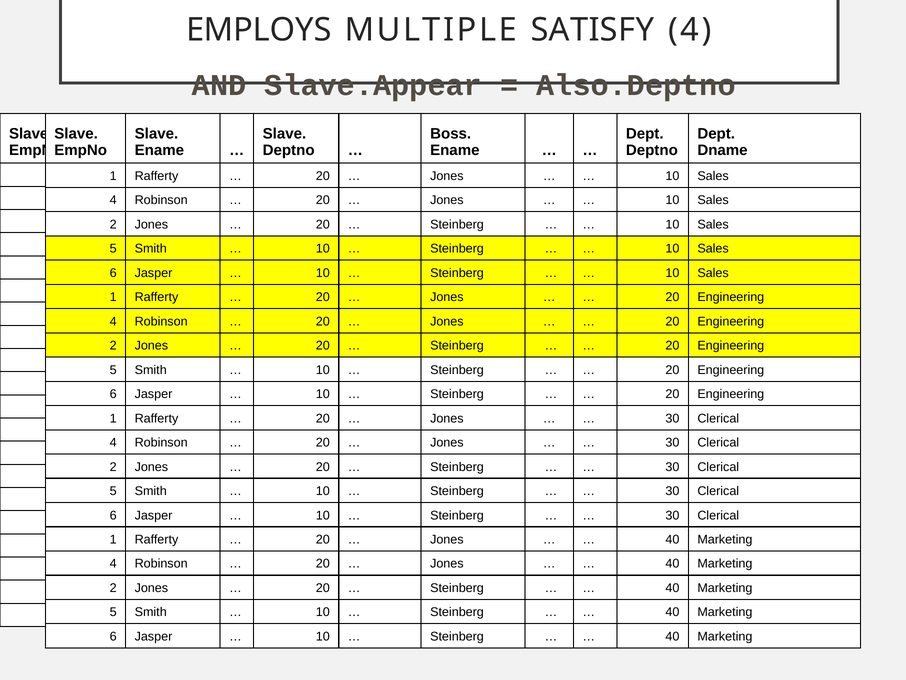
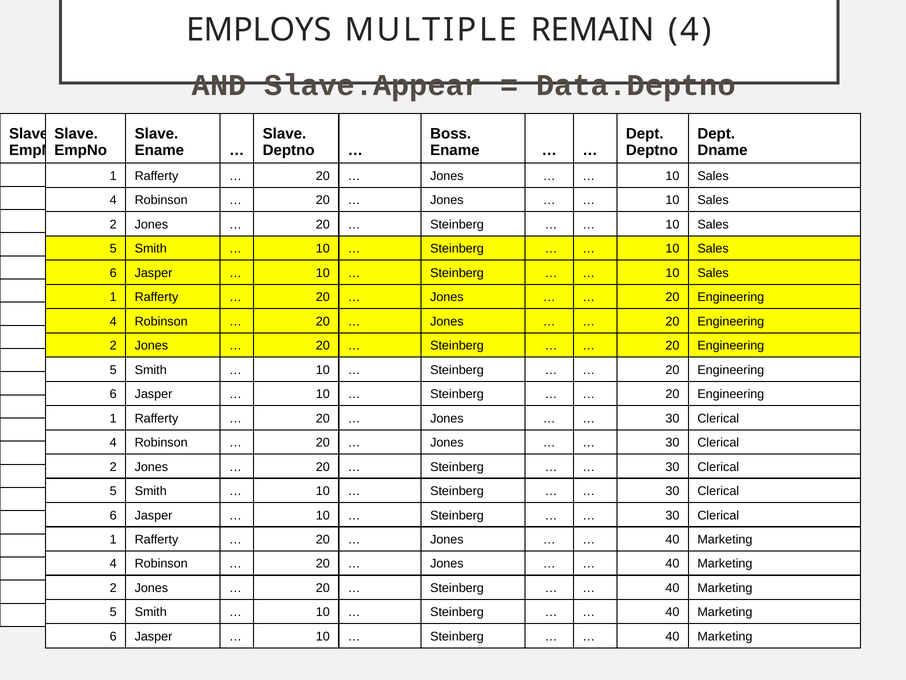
SATISFY: SATISFY -> REMAIN
Also.Deptno: Also.Deptno -> Data.Deptno
